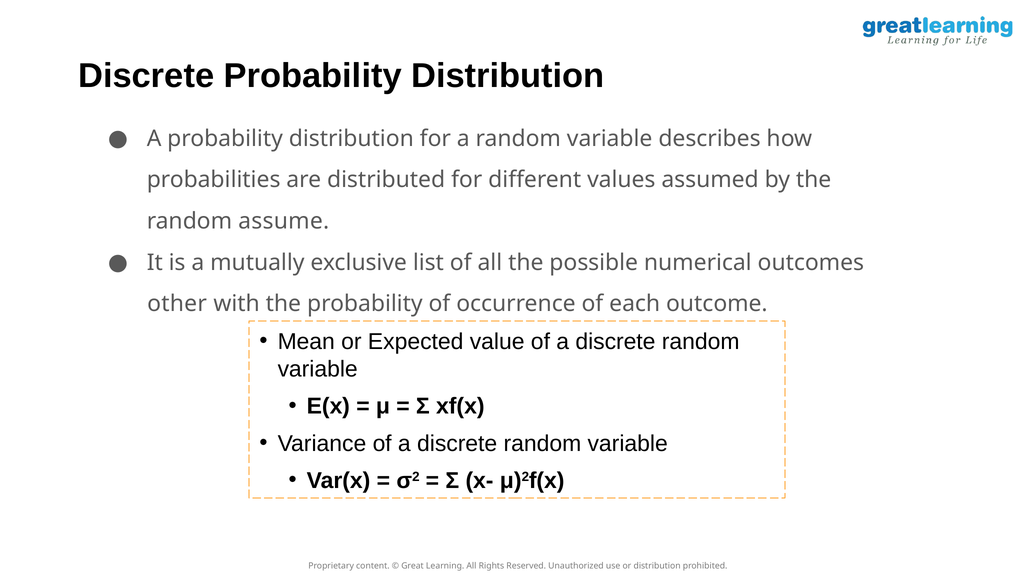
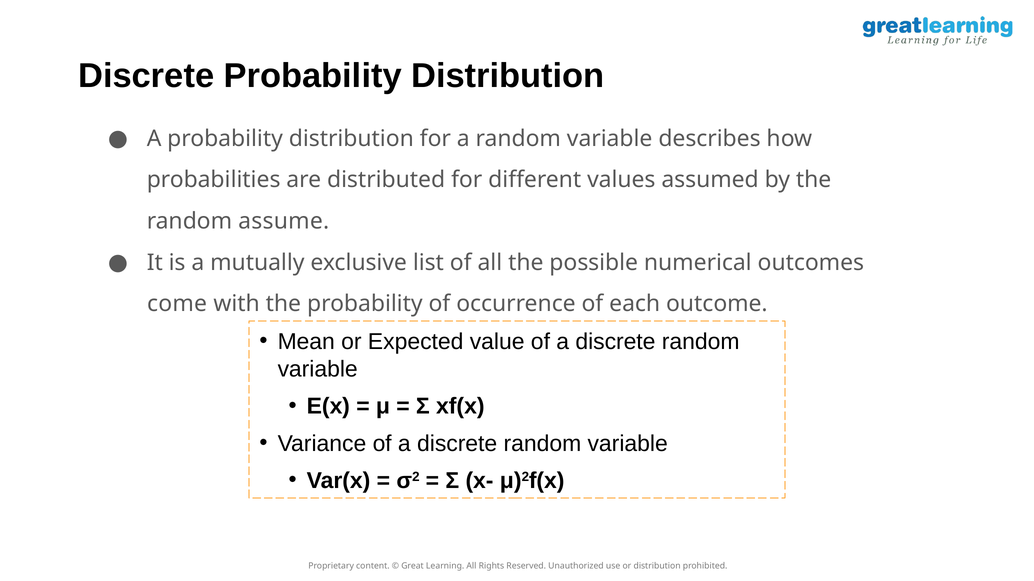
other: other -> come
